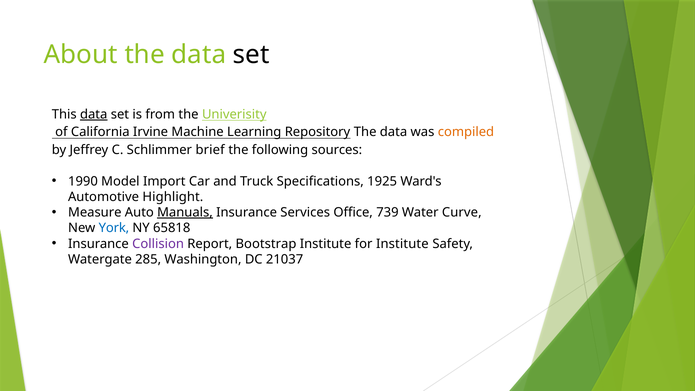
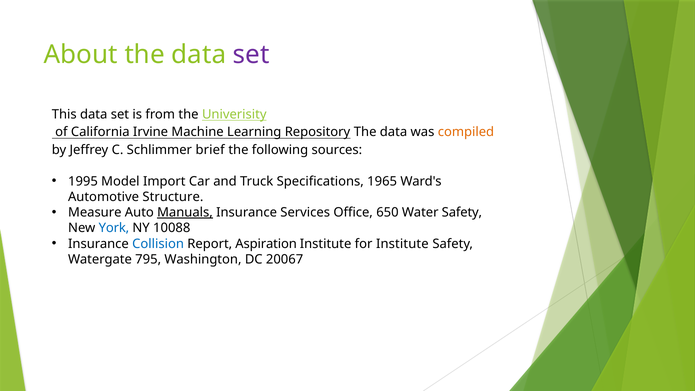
set at (251, 55) colour: black -> purple
data at (94, 114) underline: present -> none
1990: 1990 -> 1995
1925: 1925 -> 1965
Highlight: Highlight -> Structure
739: 739 -> 650
Water Curve: Curve -> Safety
65818: 65818 -> 10088
Collision colour: purple -> blue
Bootstrap: Bootstrap -> Aspiration
285: 285 -> 795
21037: 21037 -> 20067
